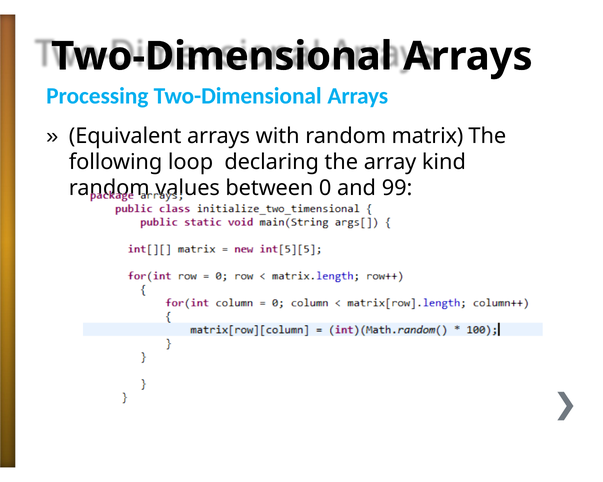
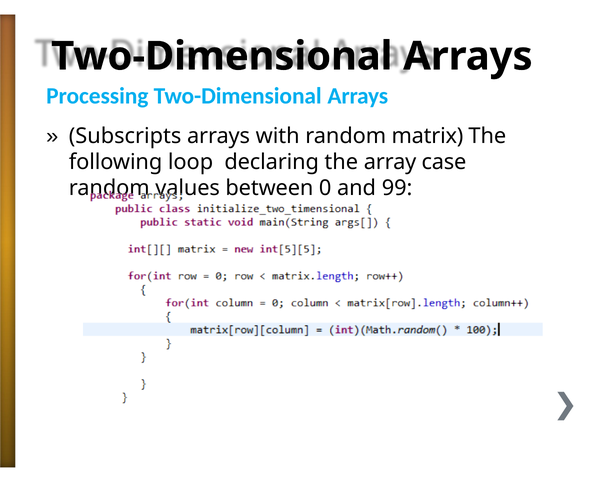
Equivalent: Equivalent -> Subscripts
kind: kind -> case
